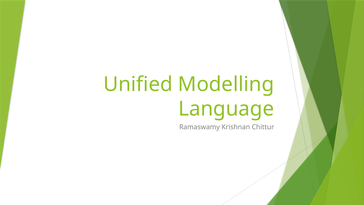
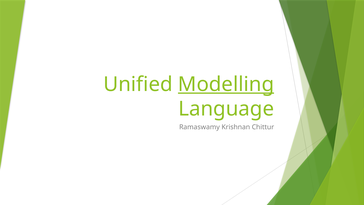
Modelling underline: none -> present
